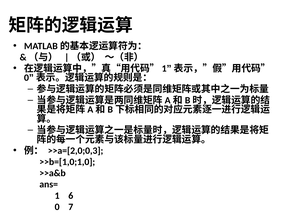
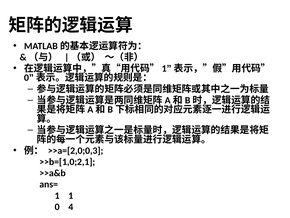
>>b=[1,0;1,0: >>b=[1,0;1,0 -> >>b=[1,0;2,1
1 6: 6 -> 1
7: 7 -> 4
